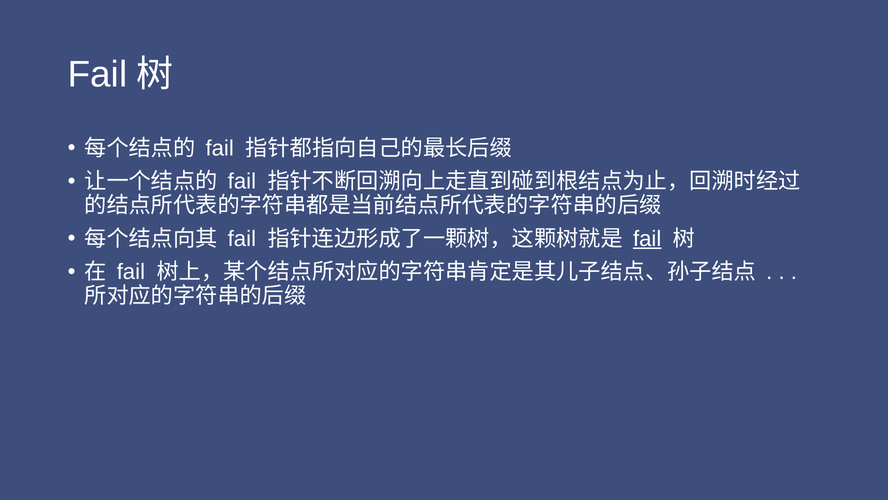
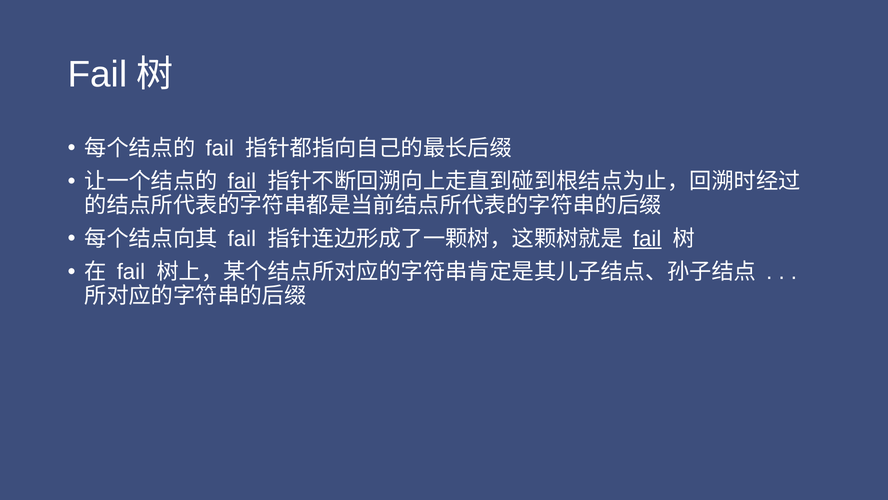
fail at (242, 181) underline: none -> present
